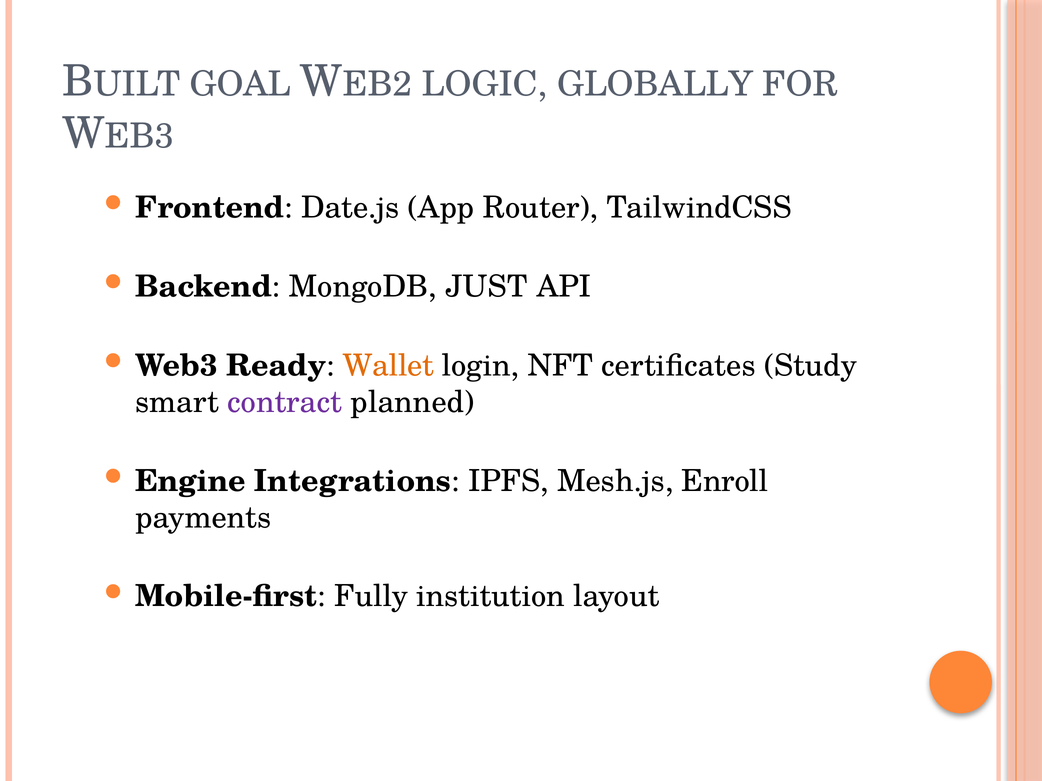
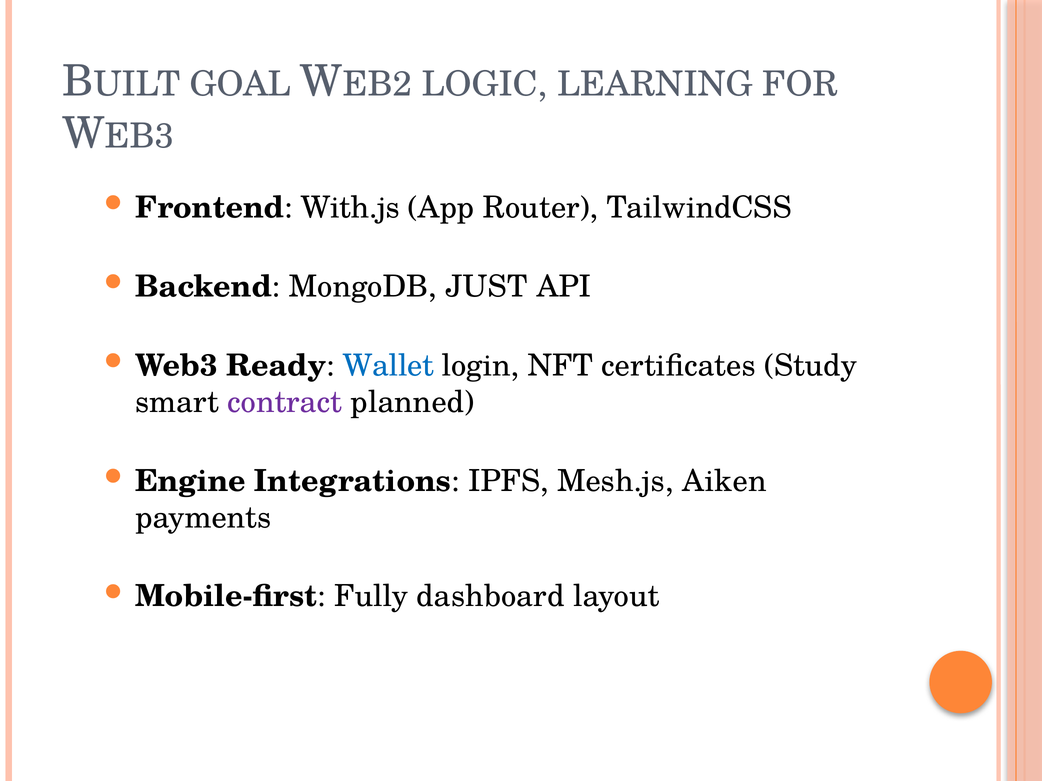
GLOBALLY: GLOBALLY -> LEARNING
Date.js: Date.js -> With.js
Wallet colour: orange -> blue
Enroll: Enroll -> Aiken
institution: institution -> dashboard
